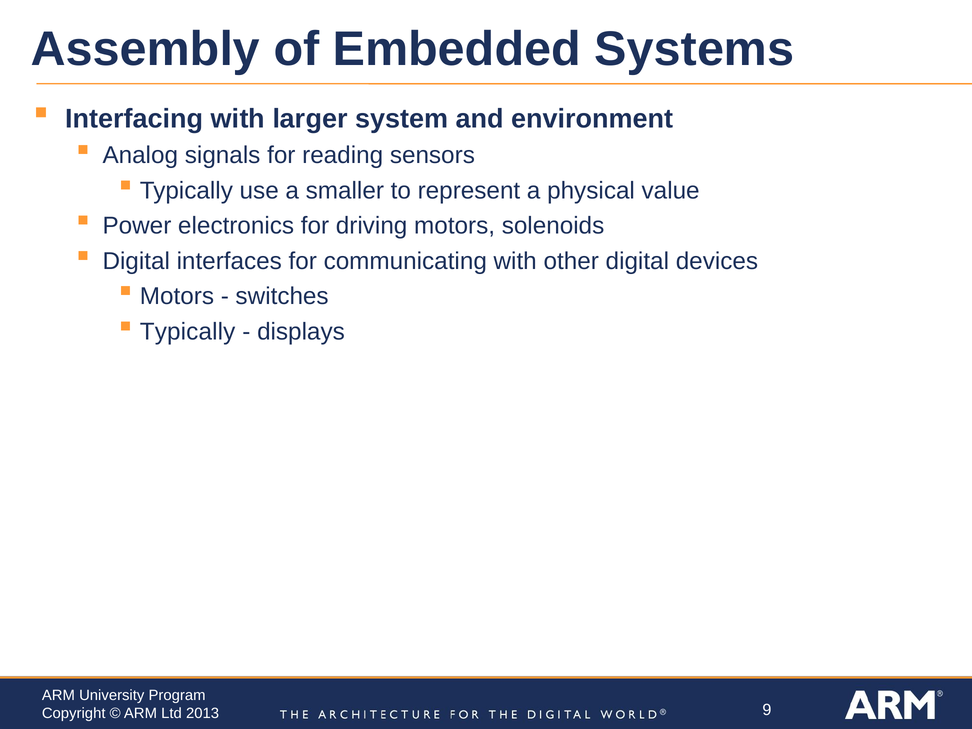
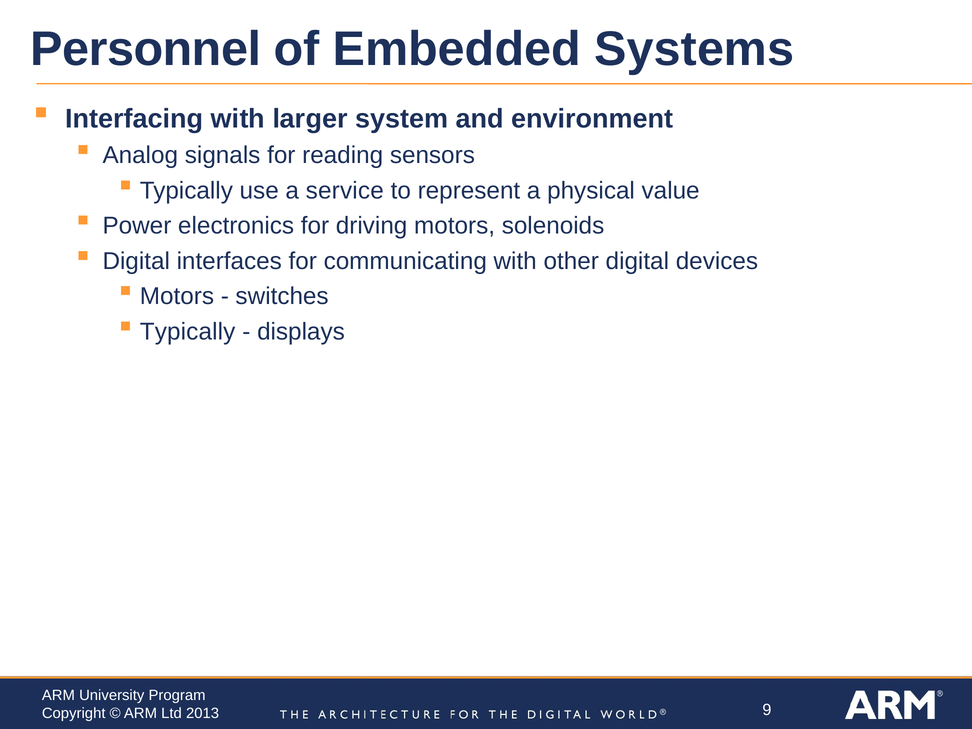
Assembly: Assembly -> Personnel
smaller: smaller -> service
